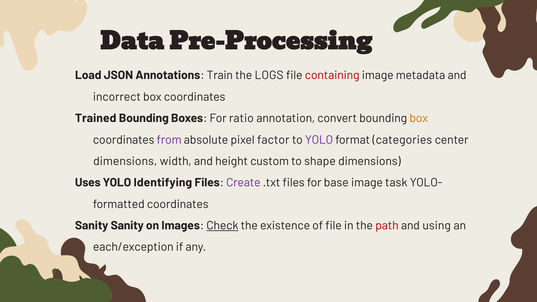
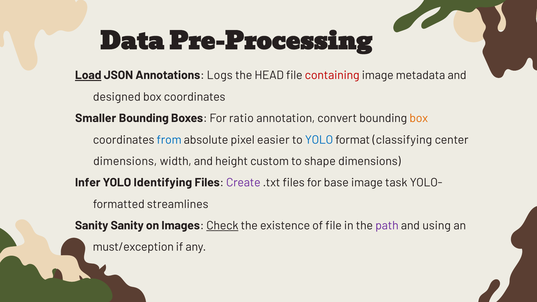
Load underline: none -> present
Train: Train -> Logs
LOGS: LOGS -> HEAD
incorrect: incorrect -> designed
Trained: Trained -> Smaller
from colour: purple -> blue
factor: factor -> easier
YOLO at (319, 140) colour: purple -> blue
categories: categories -> classifying
Uses: Uses -> Infer
coordinates at (178, 204): coordinates -> streamlines
path colour: red -> purple
each/exception: each/exception -> must/exception
